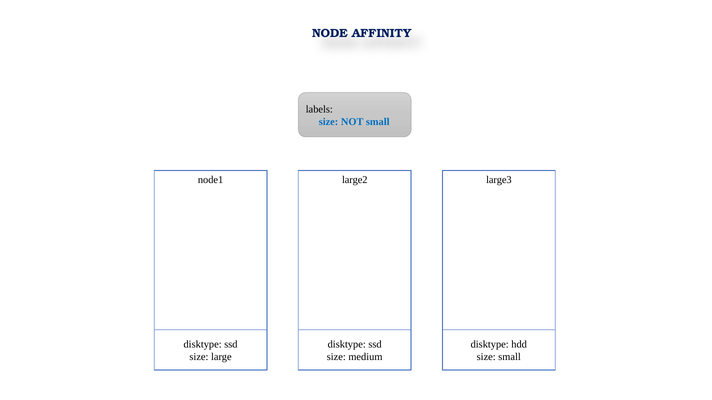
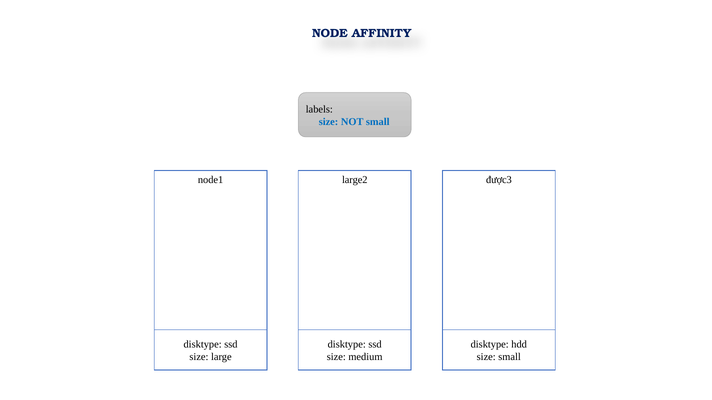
large3: large3 -> được3
